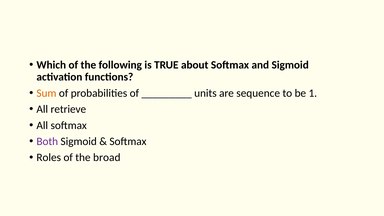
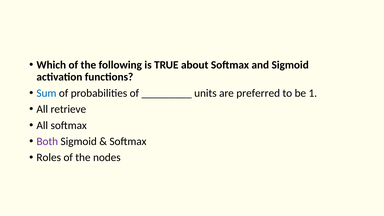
Sum colour: orange -> blue
sequence: sequence -> preferred
broad: broad -> nodes
